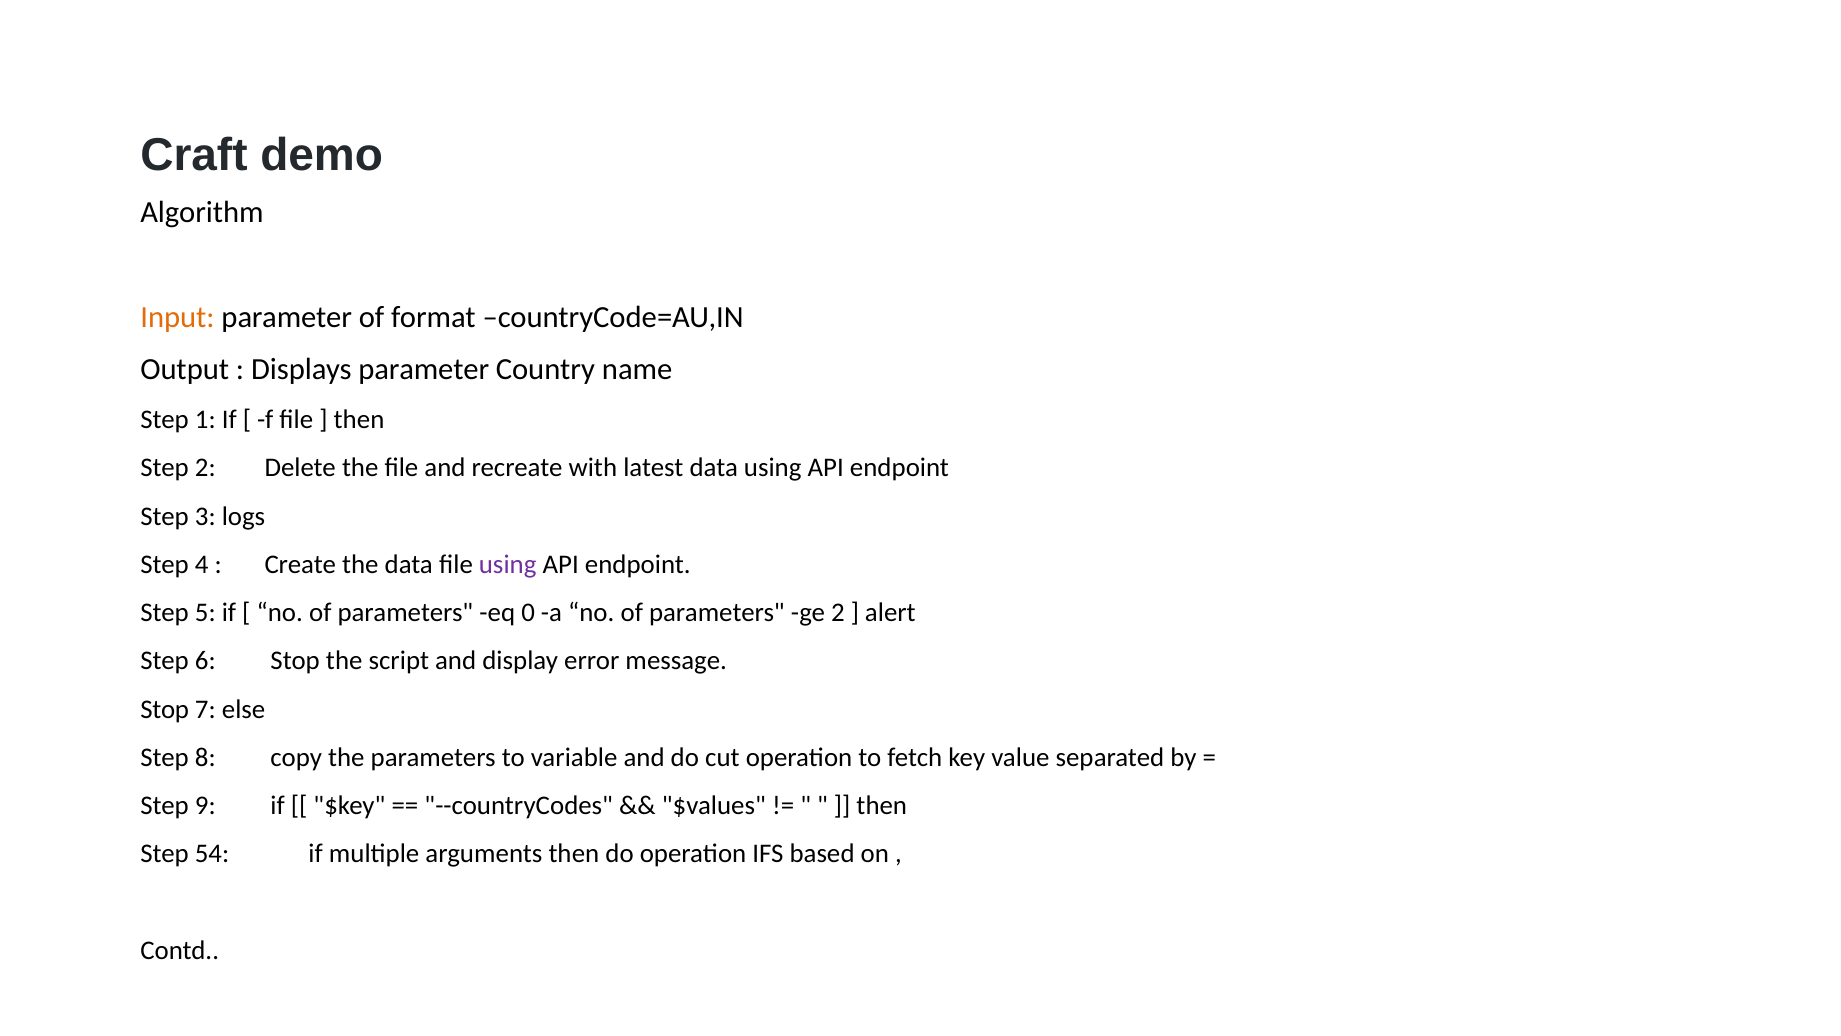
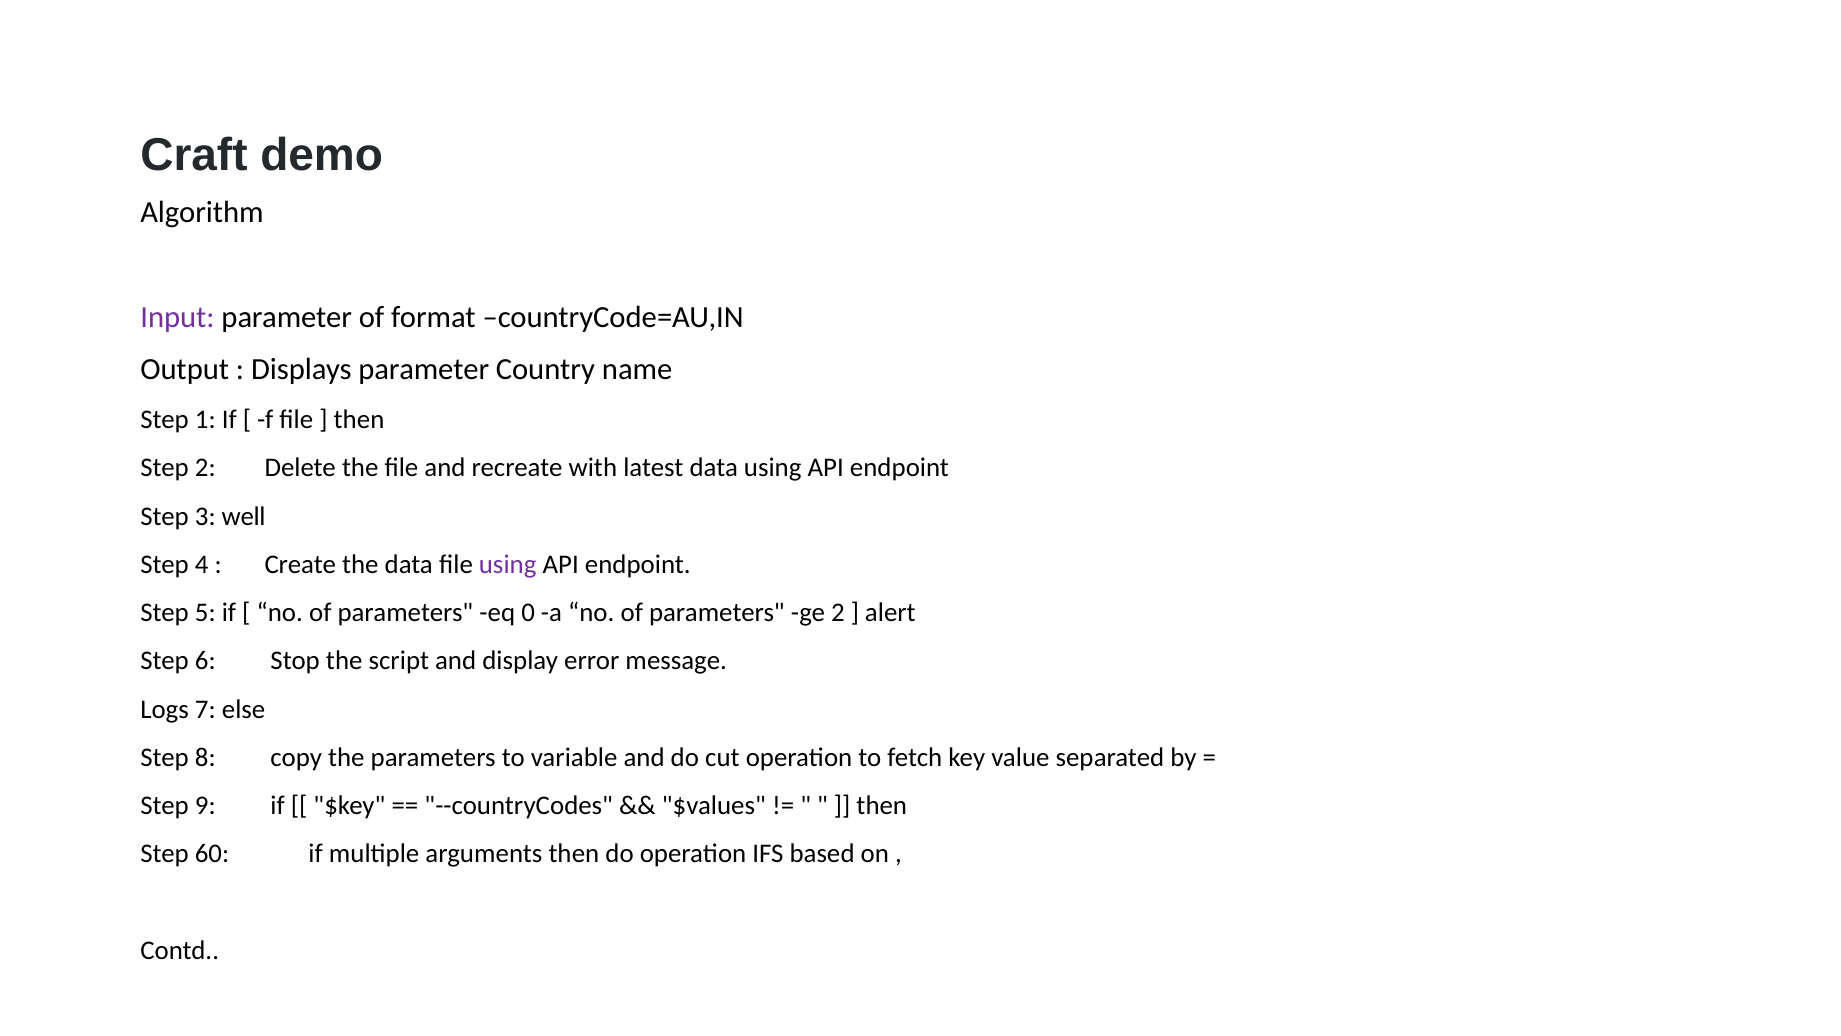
Input colour: orange -> purple
logs: logs -> well
Stop at (165, 709): Stop -> Logs
54: 54 -> 60
